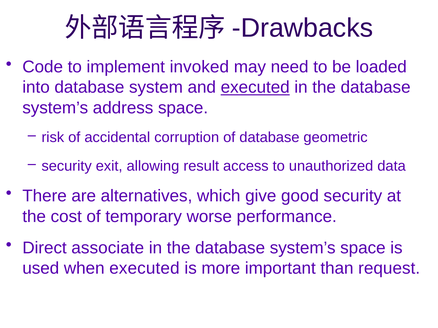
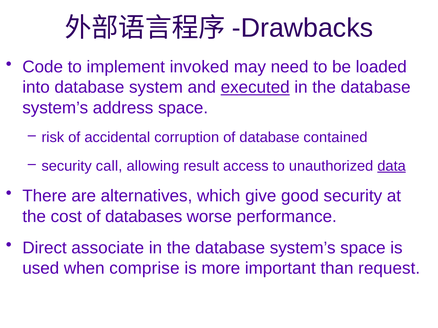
geometric: geometric -> contained
exit: exit -> call
data underline: none -> present
temporary: temporary -> databases
when executed: executed -> comprise
